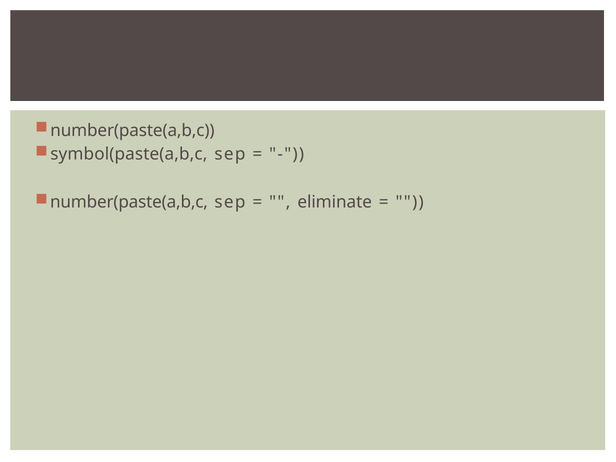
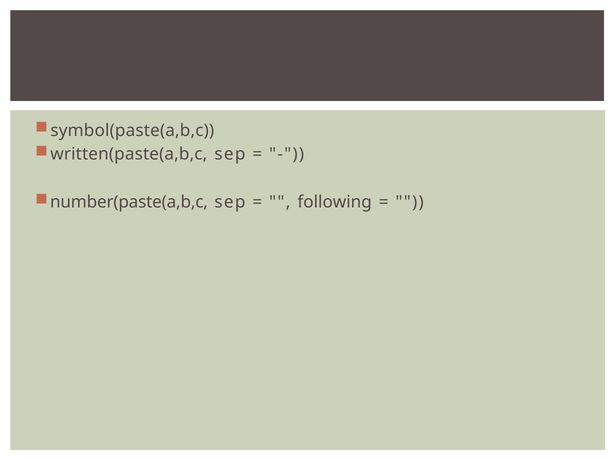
number(paste(a,b,c at (132, 130): number(paste(a,b,c -> symbol(paste(a,b,c
symbol(paste(a,b,c: symbol(paste(a,b,c -> written(paste(a,b,c
eliminate: eliminate -> following
